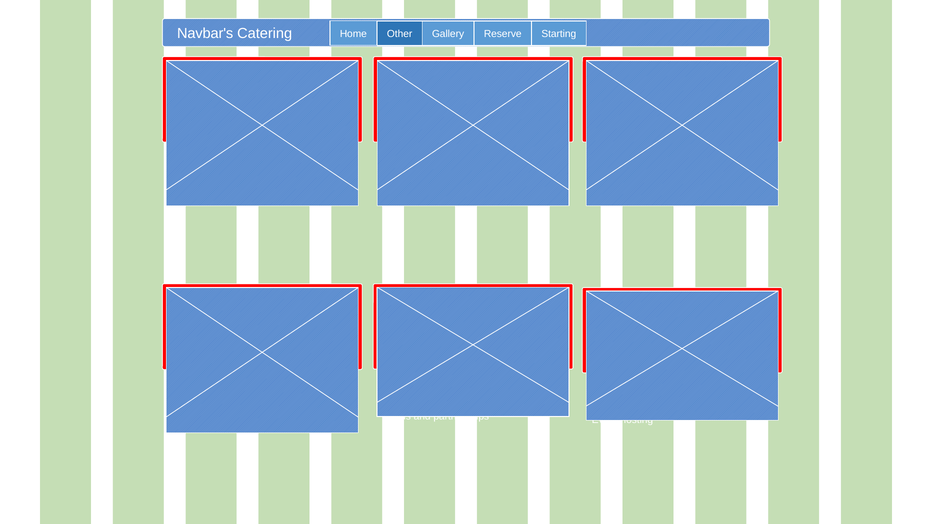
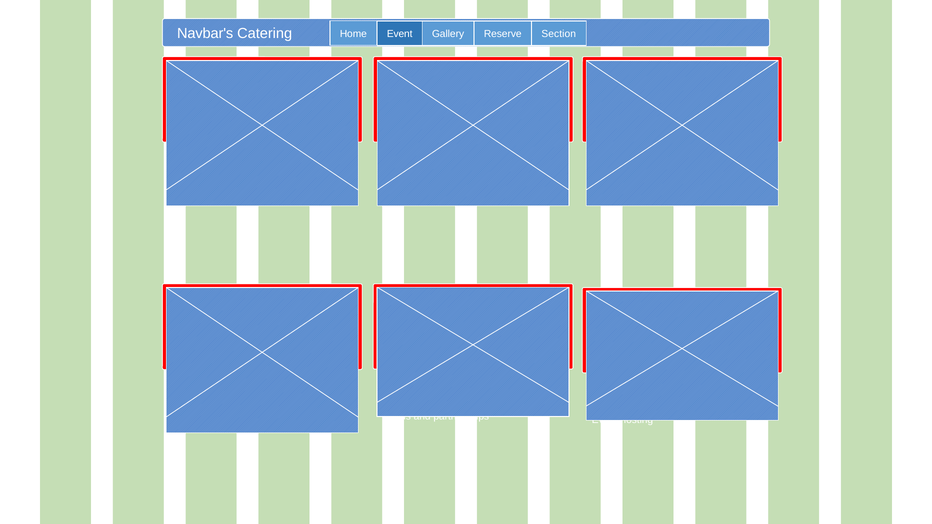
Starting: Starting -> Section
Home Other: Other -> Event
